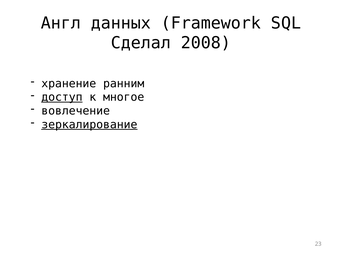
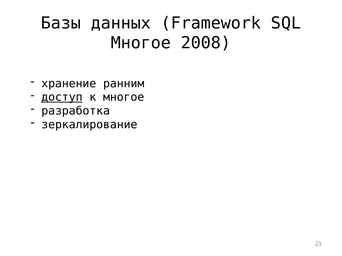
Англ: Англ -> Базы
Сделал at (141, 43): Сделал -> Многое
вовлечение: вовлечение -> разработка
зеркалирование underline: present -> none
